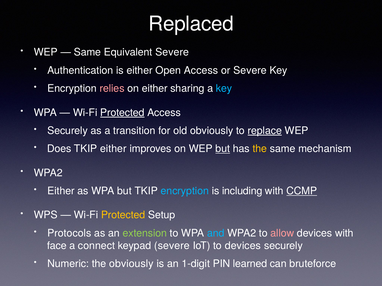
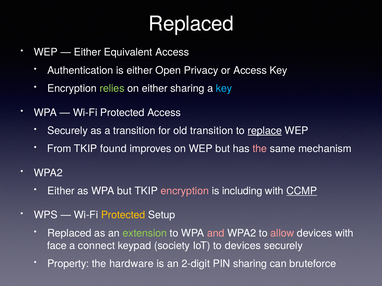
Same at (87, 52): Same -> Either
Equivalent Severe: Severe -> Access
Open Access: Access -> Privacy
or Severe: Severe -> Access
relies colour: pink -> light green
Protected at (122, 113) underline: present -> none
old obviously: obviously -> transition
Does: Does -> From
TKIP either: either -> found
but at (223, 149) underline: present -> none
the at (260, 149) colour: yellow -> pink
encryption at (185, 191) colour: light blue -> pink
Protocols at (69, 234): Protocols -> Replaced
and colour: light blue -> pink
keypad severe: severe -> society
Numeric: Numeric -> Property
the obviously: obviously -> hardware
1-digit: 1-digit -> 2-digit
PIN learned: learned -> sharing
